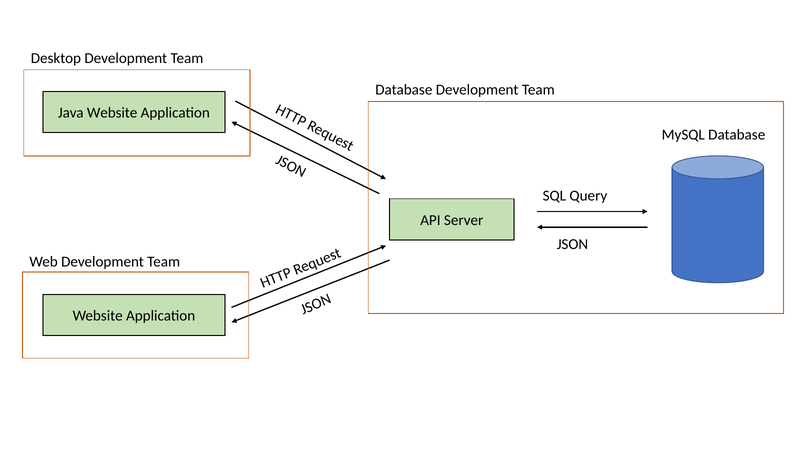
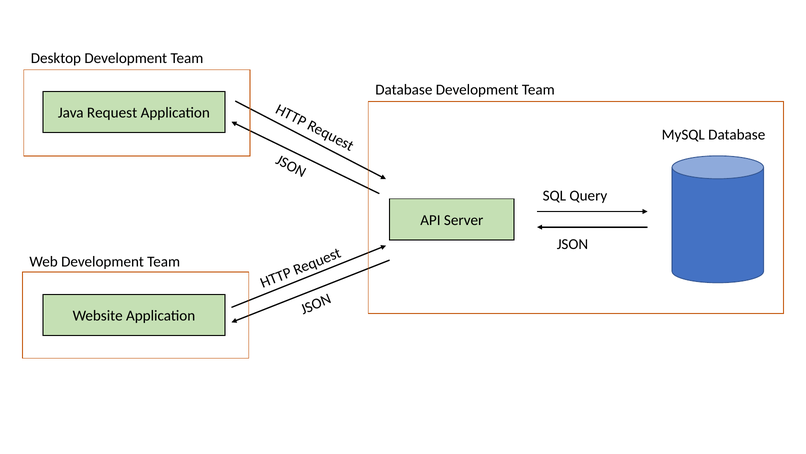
Java Website: Website -> Request
